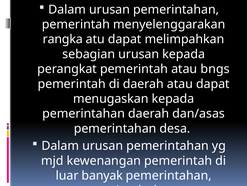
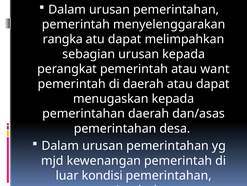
bngs: bngs -> want
banyak: banyak -> kondisi
